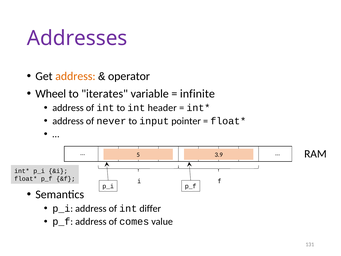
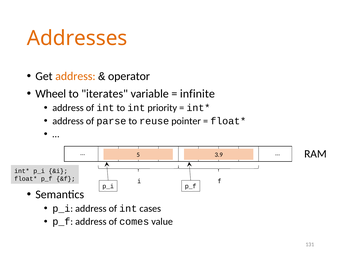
Addresses colour: purple -> orange
header: header -> priority
never: never -> parse
input: input -> reuse
differ: differ -> cases
